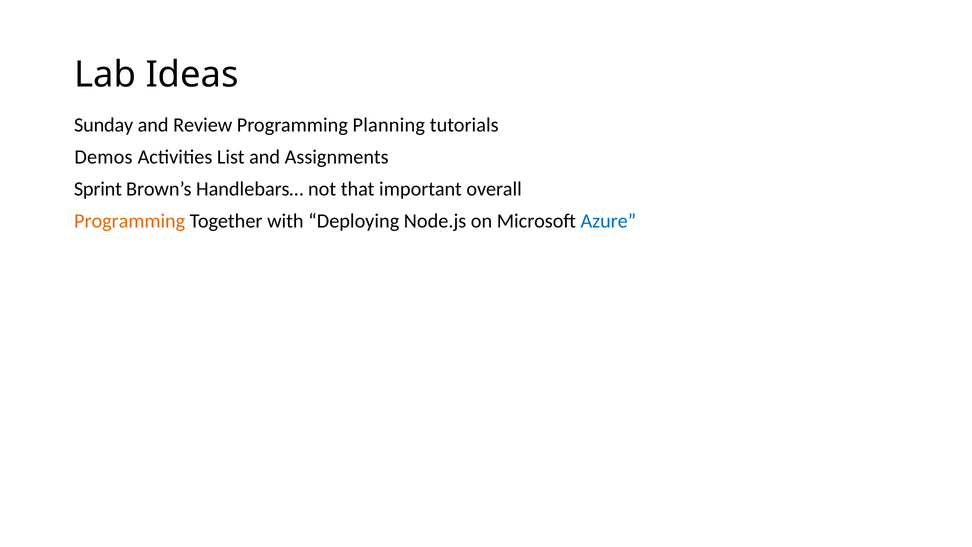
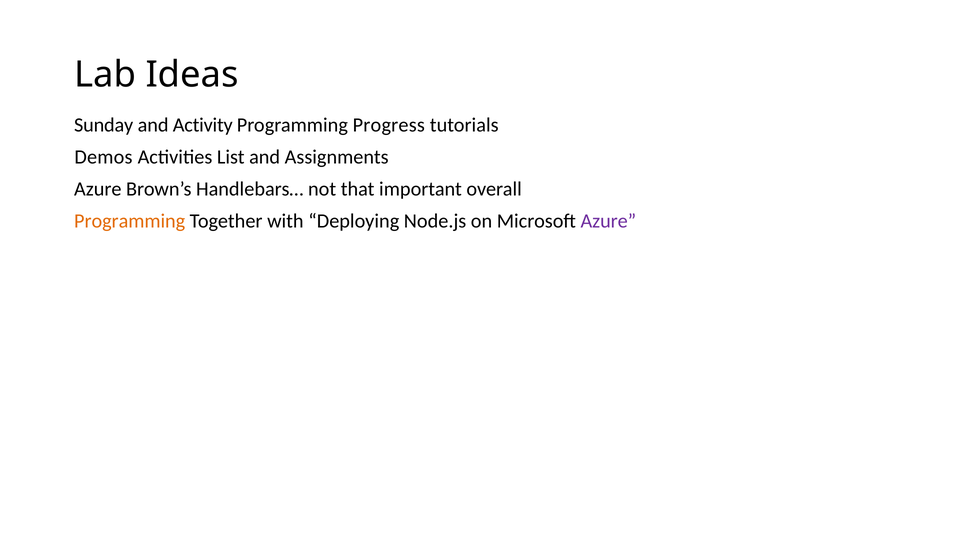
Review: Review -> Activity
Planning: Planning -> Progress
Sprint at (98, 189): Sprint -> Azure
Azure at (608, 221) colour: blue -> purple
